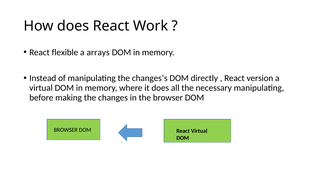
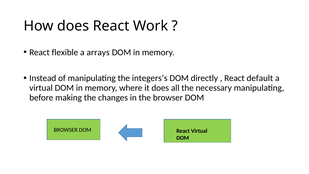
changes’s: changes’s -> integers’s
version: version -> default
